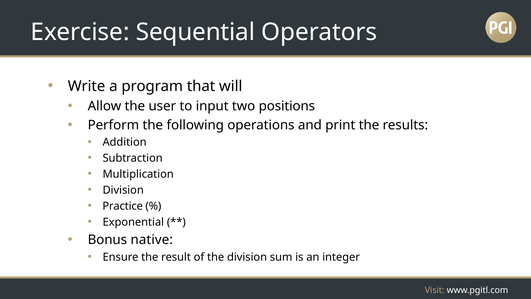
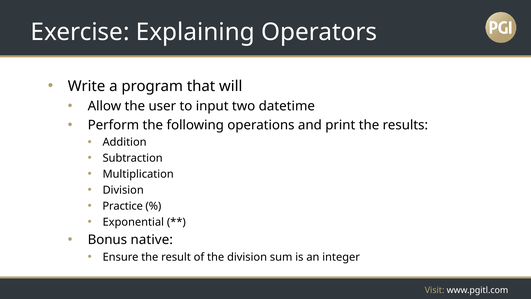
Sequential: Sequential -> Explaining
positions: positions -> datetime
